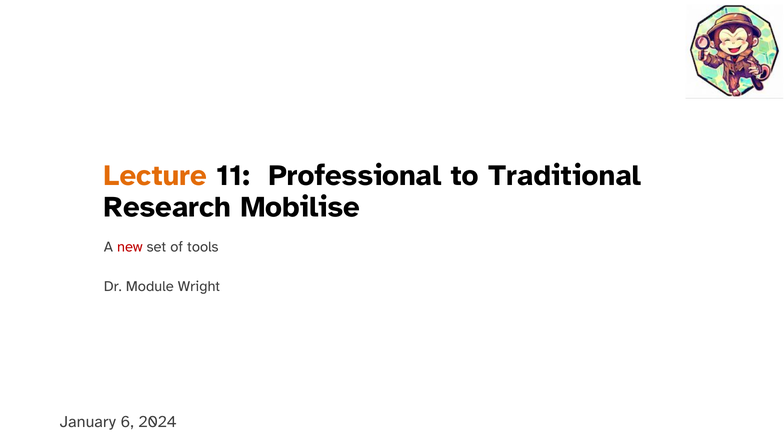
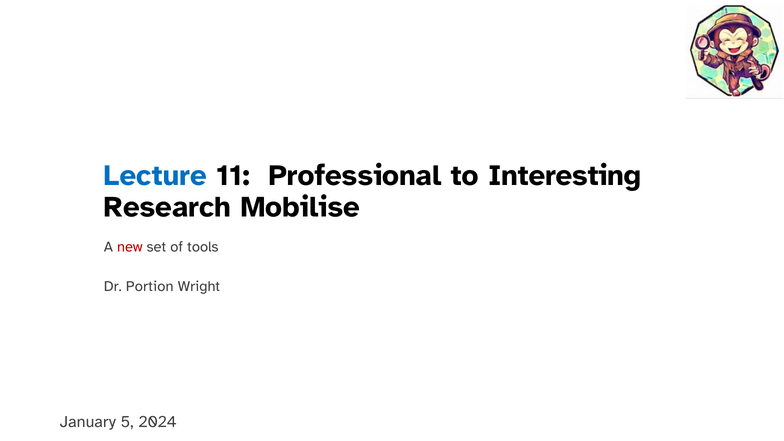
Lecture colour: orange -> blue
Traditional: Traditional -> Interesting
Module: Module -> Portion
6: 6 -> 5
